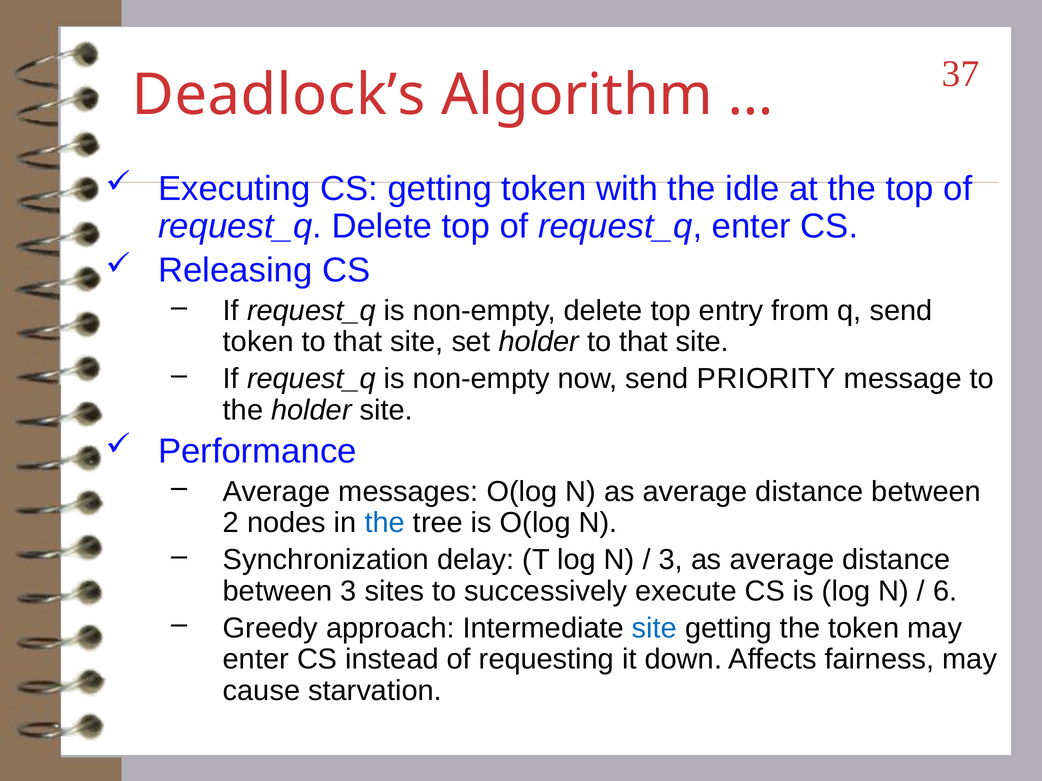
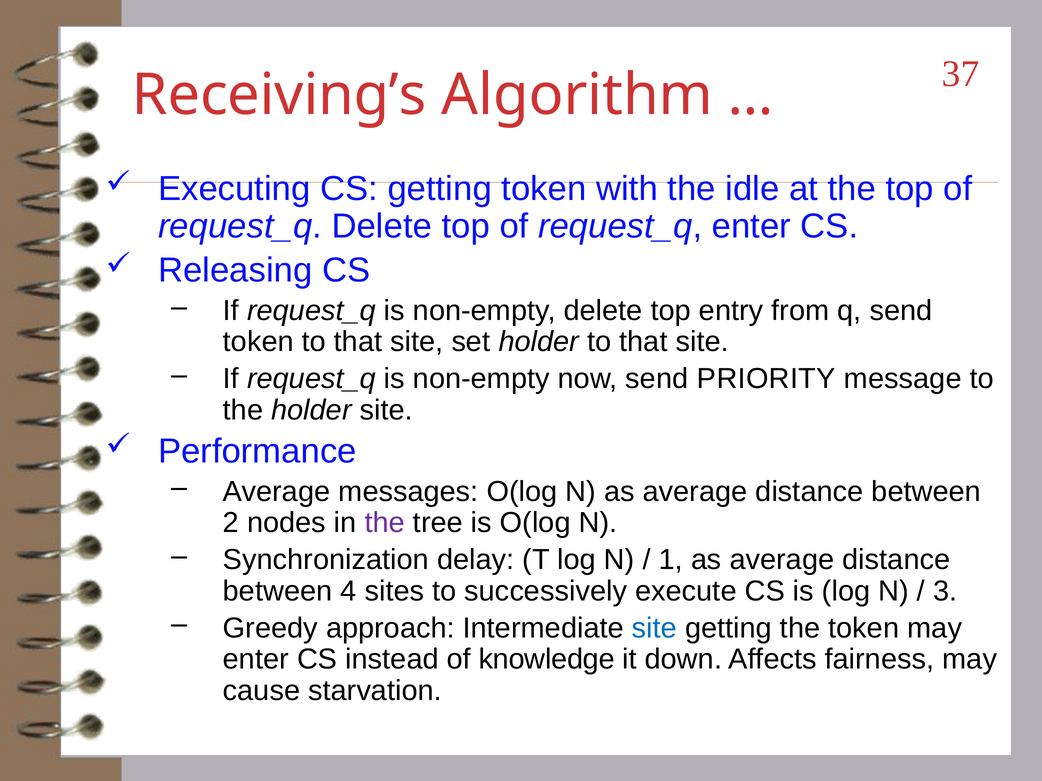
Deadlock’s: Deadlock’s -> Receiving’s
the at (385, 523) colour: blue -> purple
3 at (671, 560): 3 -> 1
between 3: 3 -> 4
6: 6 -> 3
requesting: requesting -> knowledge
